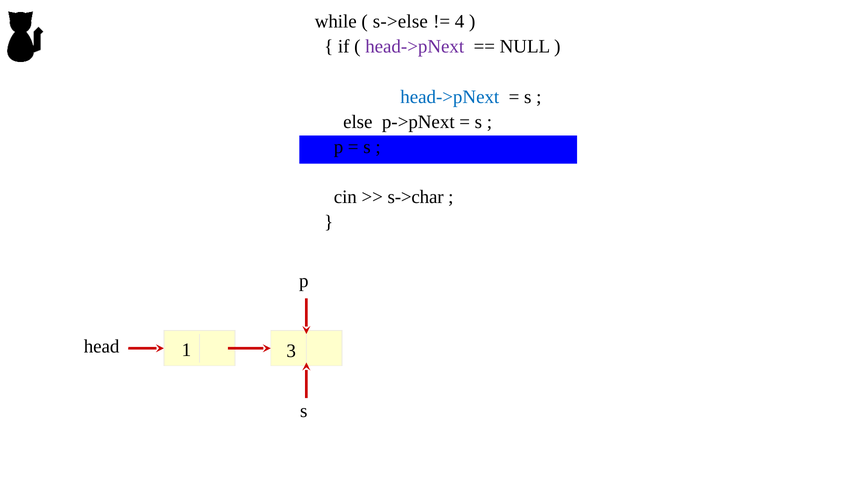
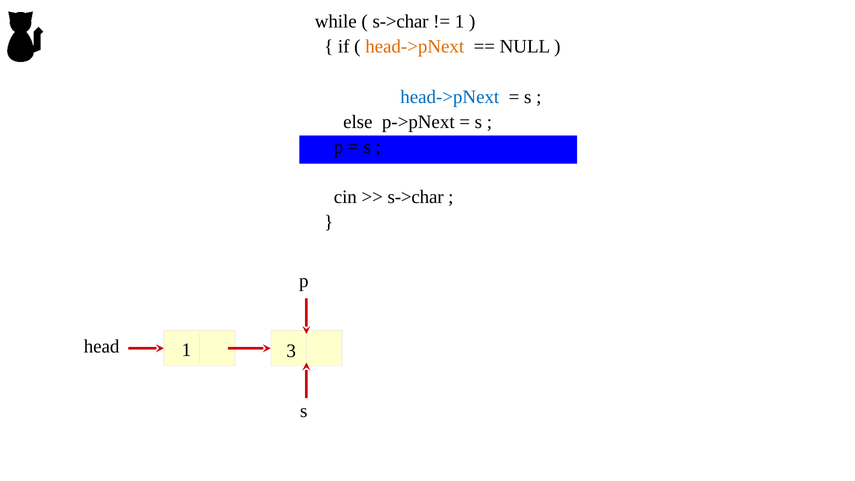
s->else at (400, 22): s->else -> s->char
4 at (460, 22): 4 -> 1
head->pNext at (415, 47) colour: purple -> orange
